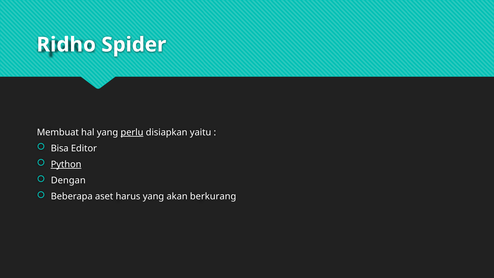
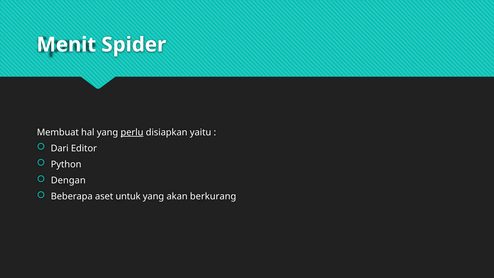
Ridho: Ridho -> Menit
Bisa: Bisa -> Dari
Python underline: present -> none
harus: harus -> untuk
